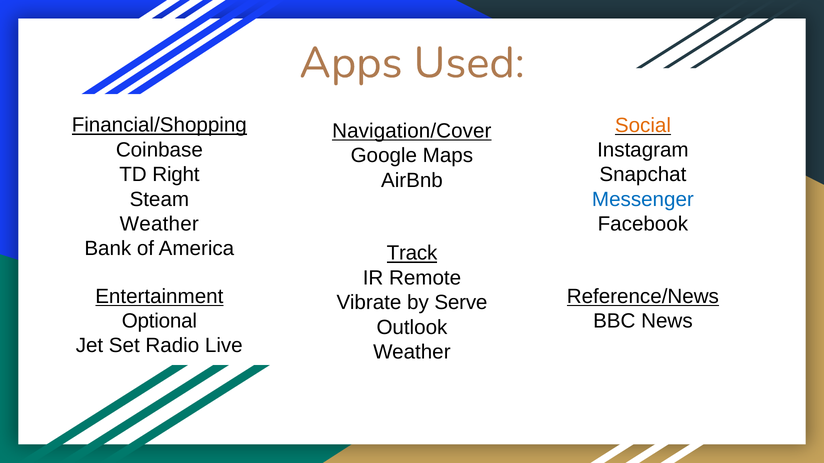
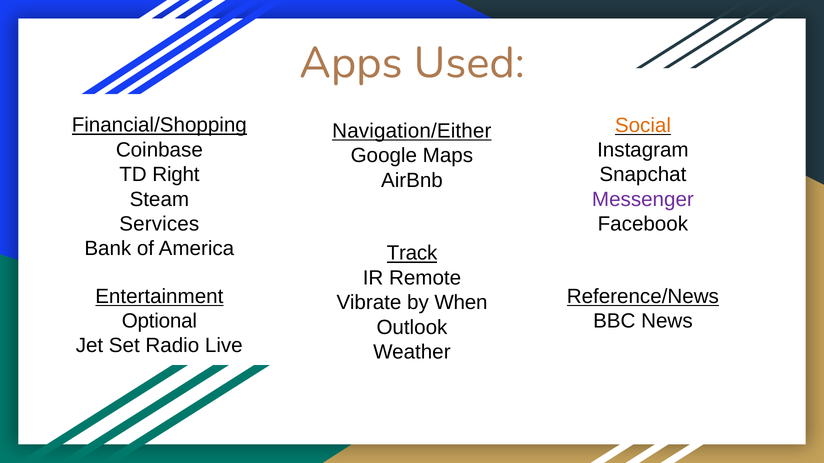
Navigation/Cover: Navigation/Cover -> Navigation/Either
Messenger colour: blue -> purple
Weather at (159, 224): Weather -> Services
Serve: Serve -> When
